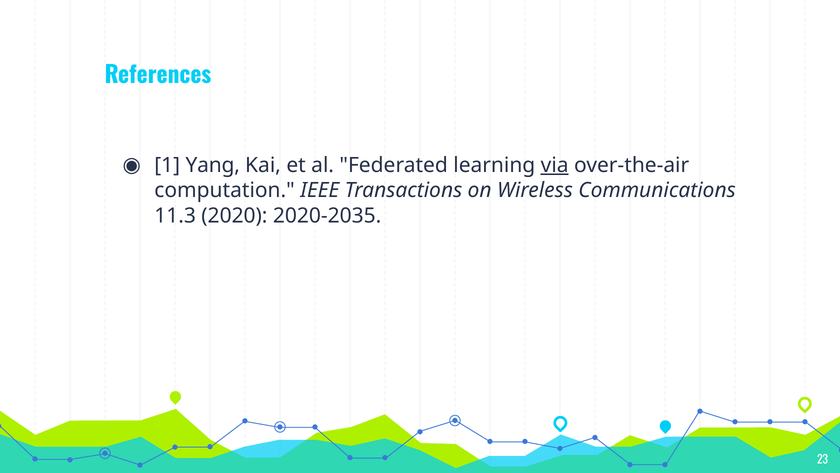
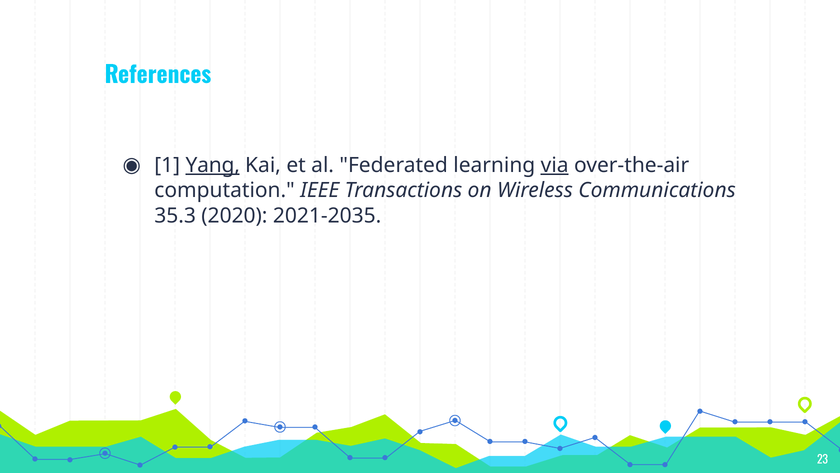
Yang underline: none -> present
11.3: 11.3 -> 35.3
2020-2035: 2020-2035 -> 2021-2035
